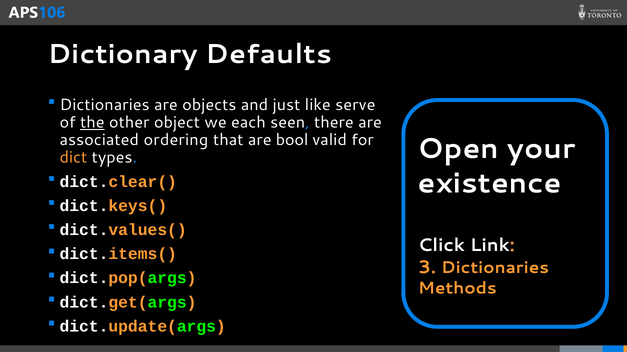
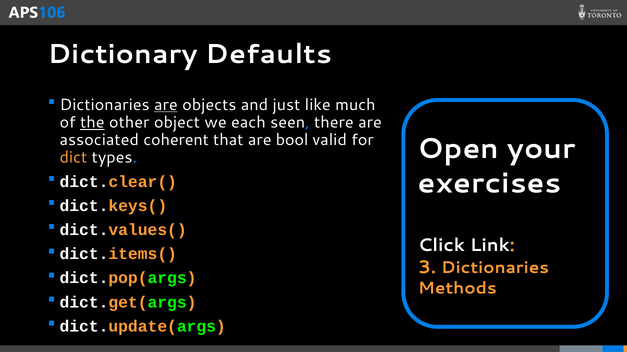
are at (166, 105) underline: none -> present
serve: serve -> much
ordering: ordering -> coherent
existence: existence -> exercises
